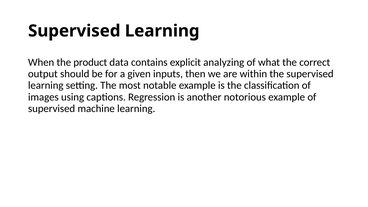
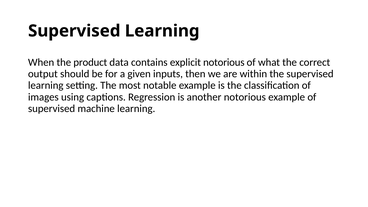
explicit analyzing: analyzing -> notorious
